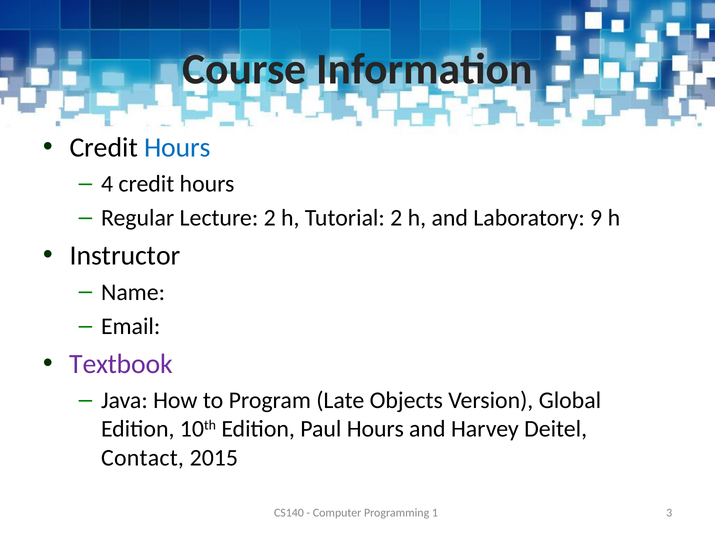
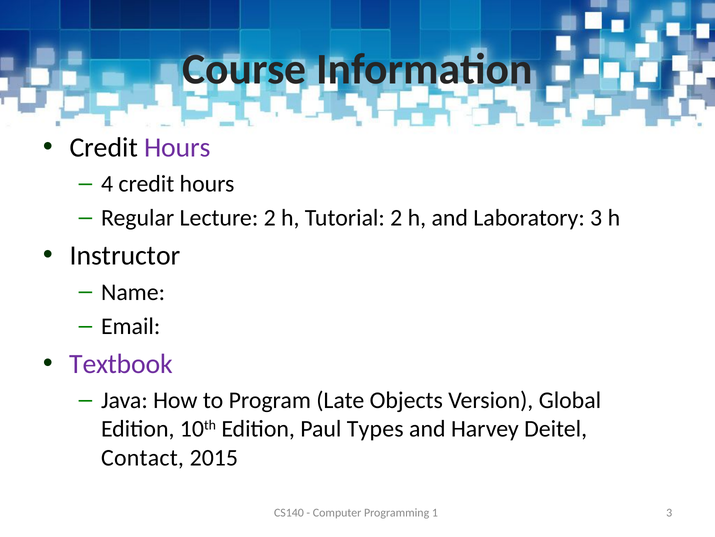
Hours at (177, 147) colour: blue -> purple
Laboratory 9: 9 -> 3
Paul Hours: Hours -> Types
